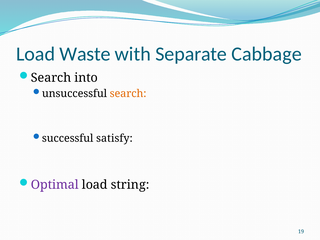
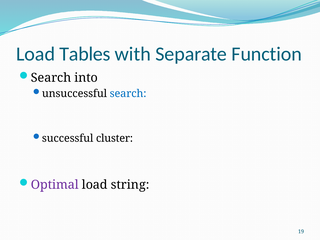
Waste: Waste -> Tables
Cabbage: Cabbage -> Function
search at (128, 94) colour: orange -> blue
satisfy: satisfy -> cluster
